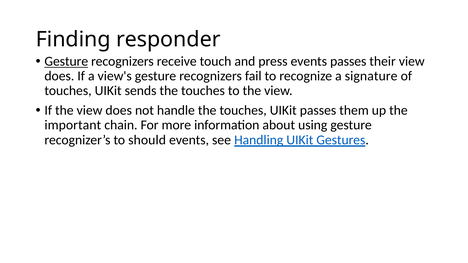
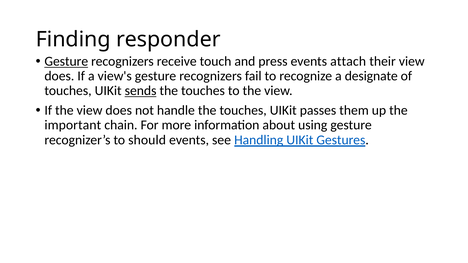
events passes: passes -> attach
signature: signature -> designate
sends underline: none -> present
